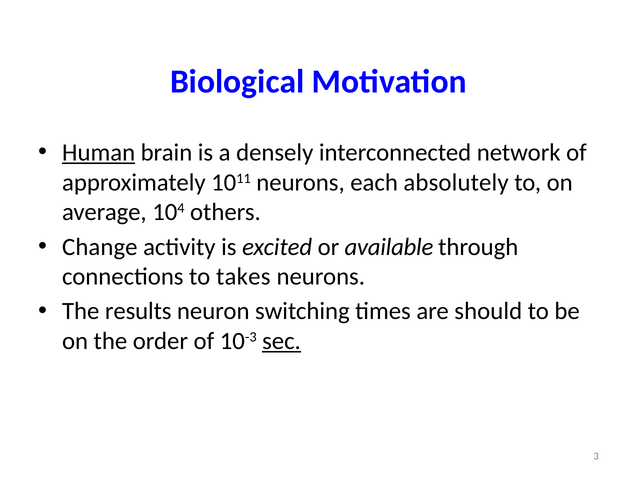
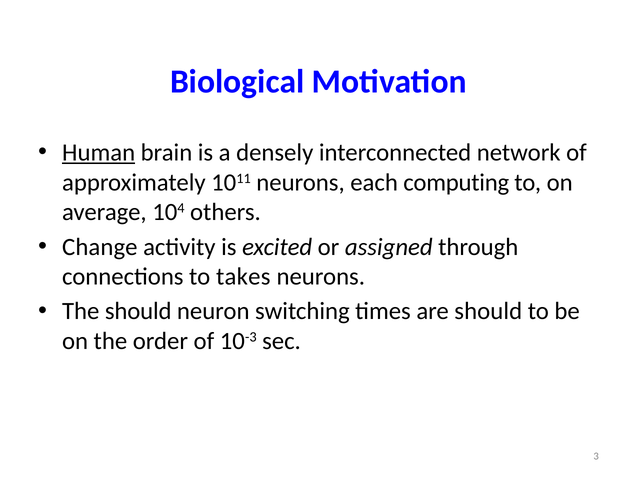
absolutely: absolutely -> computing
available: available -> assigned
The results: results -> should
sec underline: present -> none
